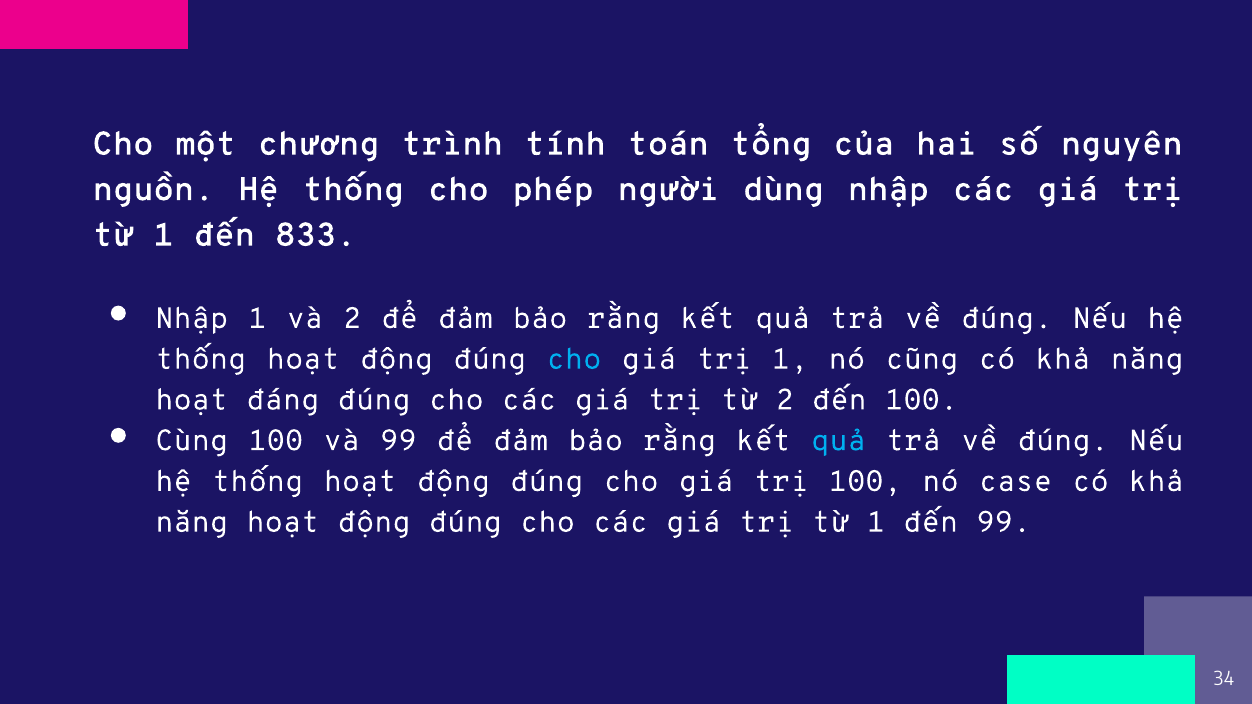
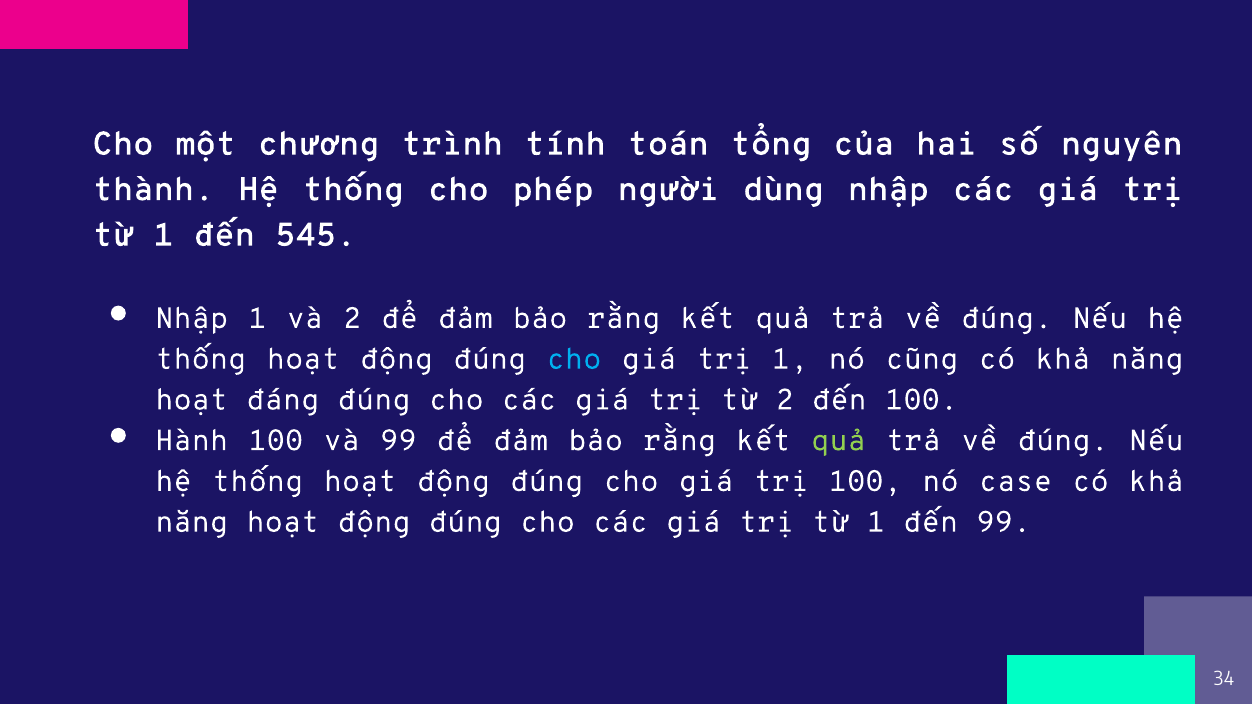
nguồn: nguồn -> thành
833: 833 -> 545
Cùng: Cùng -> Hành
quả at (839, 441) colour: light blue -> light green
